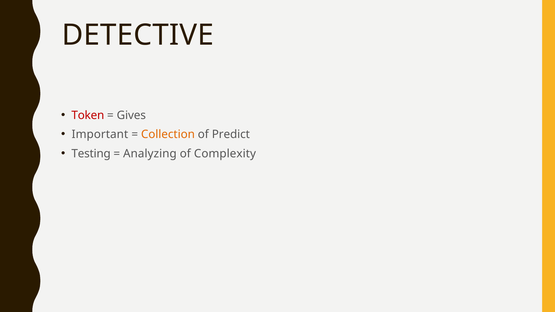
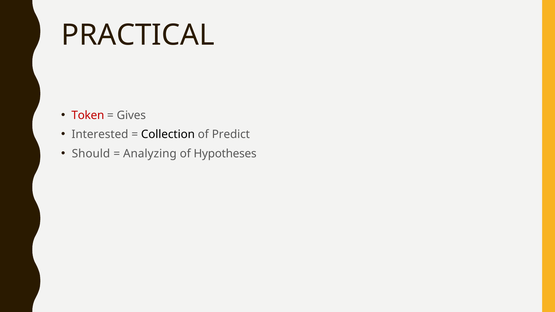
DETECTIVE: DETECTIVE -> PRACTICAL
Important: Important -> Interested
Collection colour: orange -> black
Testing: Testing -> Should
Complexity: Complexity -> Hypotheses
